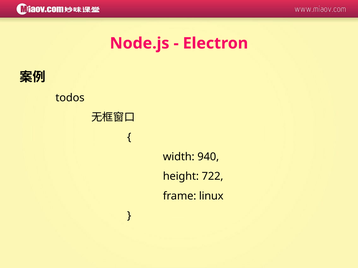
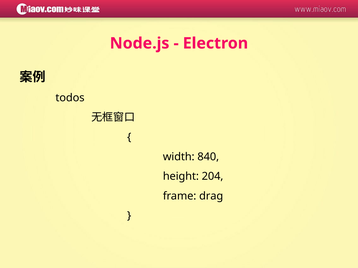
940: 940 -> 840
722: 722 -> 204
linux: linux -> drag
